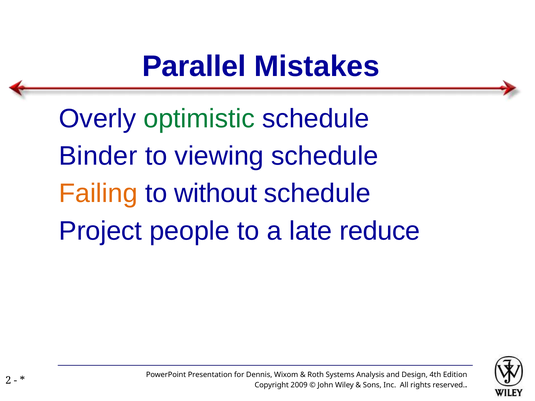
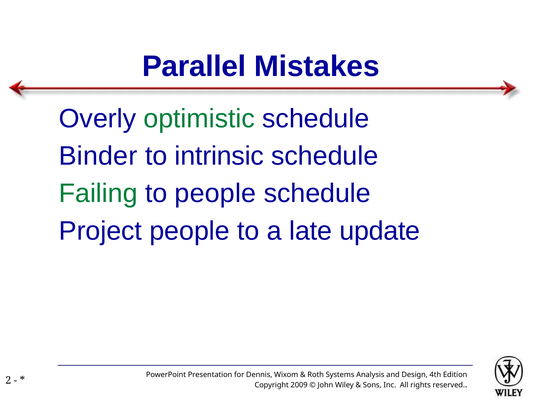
viewing: viewing -> intrinsic
Failing colour: orange -> green
to without: without -> people
reduce: reduce -> update
